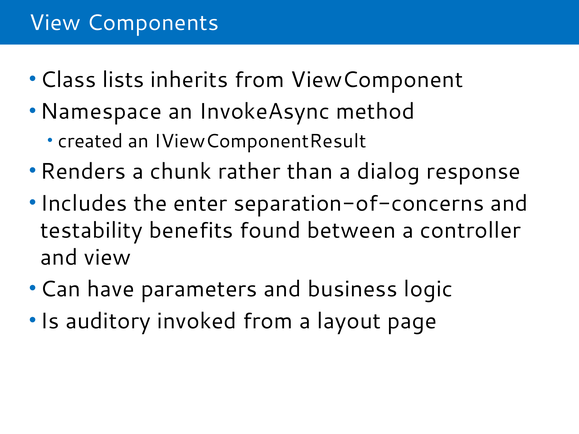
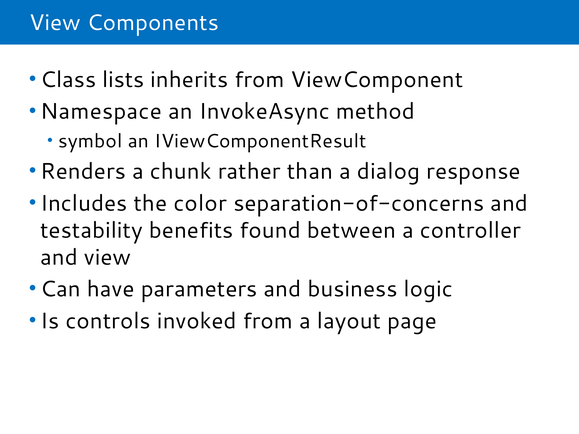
created: created -> symbol
enter: enter -> color
auditory: auditory -> controls
